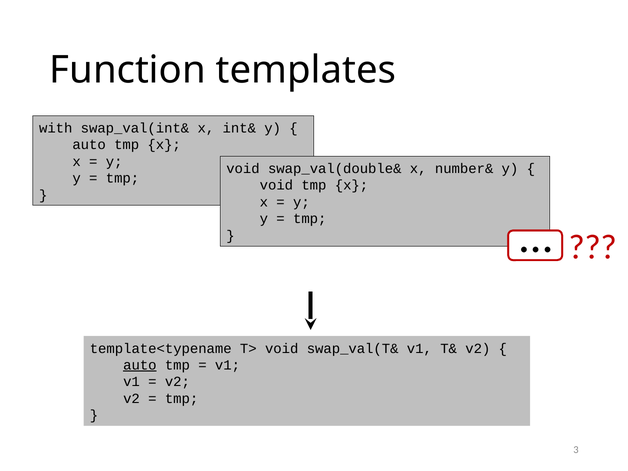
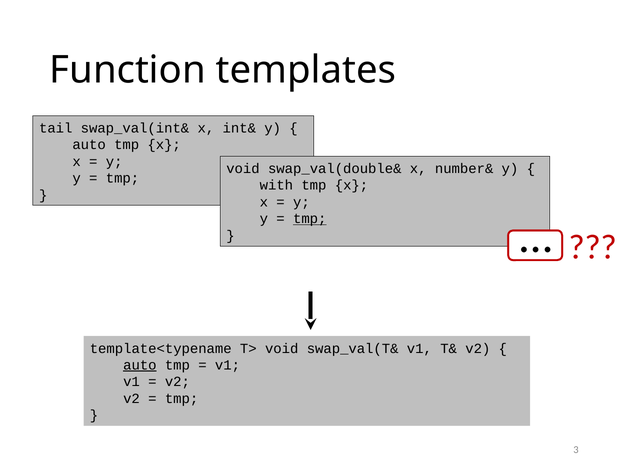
with: with -> tail
void at (276, 185): void -> with
tmp at (310, 219) underline: none -> present
